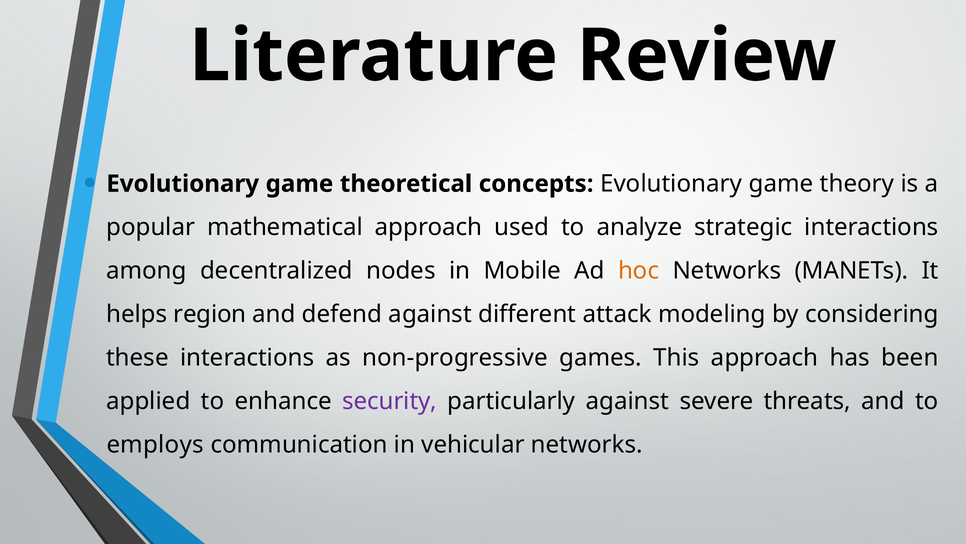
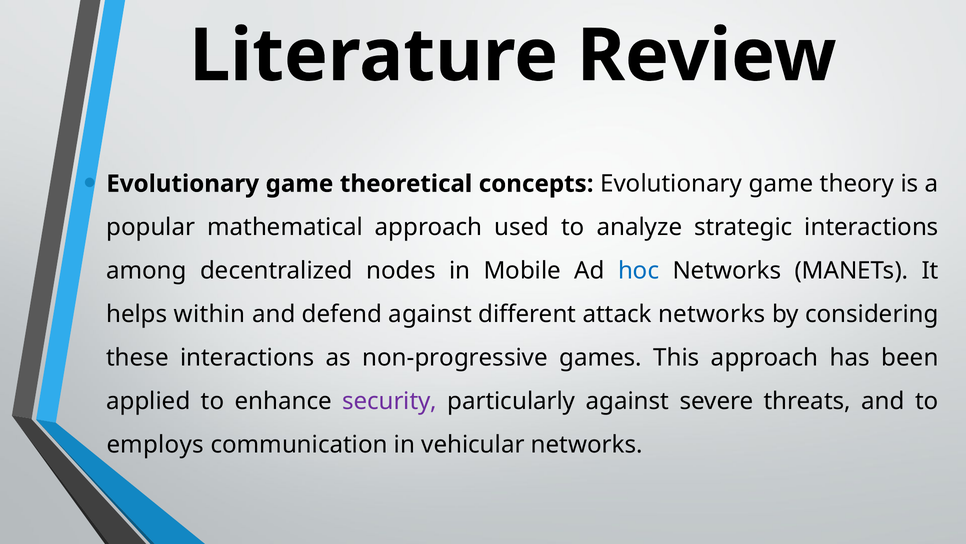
hoc colour: orange -> blue
region: region -> within
attack modeling: modeling -> networks
